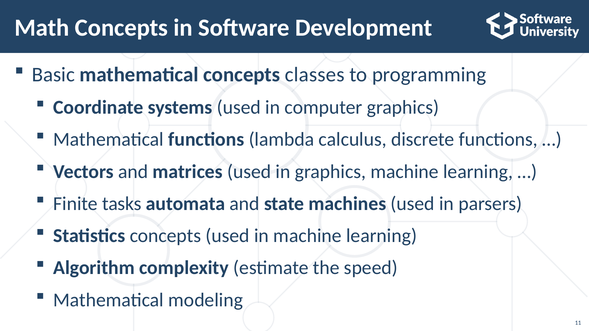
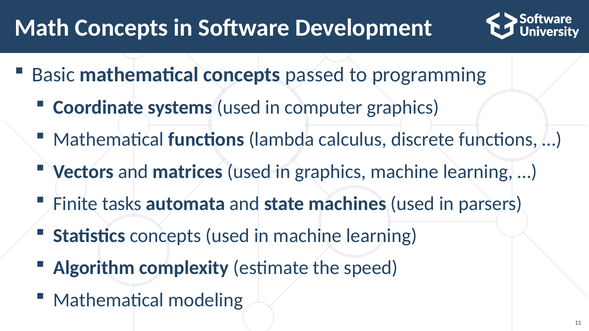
classes: classes -> passed
